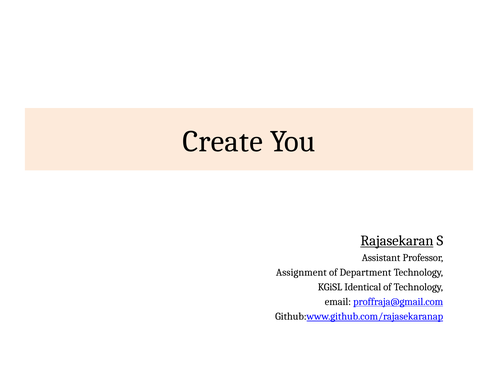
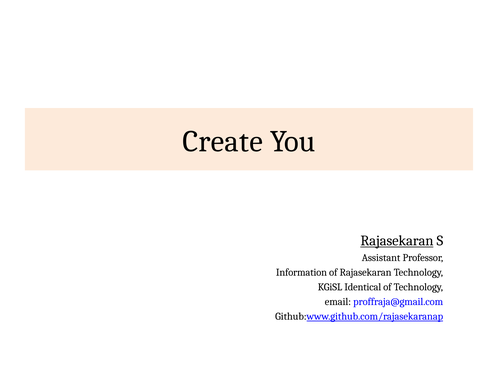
Assignment: Assignment -> Information
of Department: Department -> Rajasekaran
proffraja@gmail.com underline: present -> none
